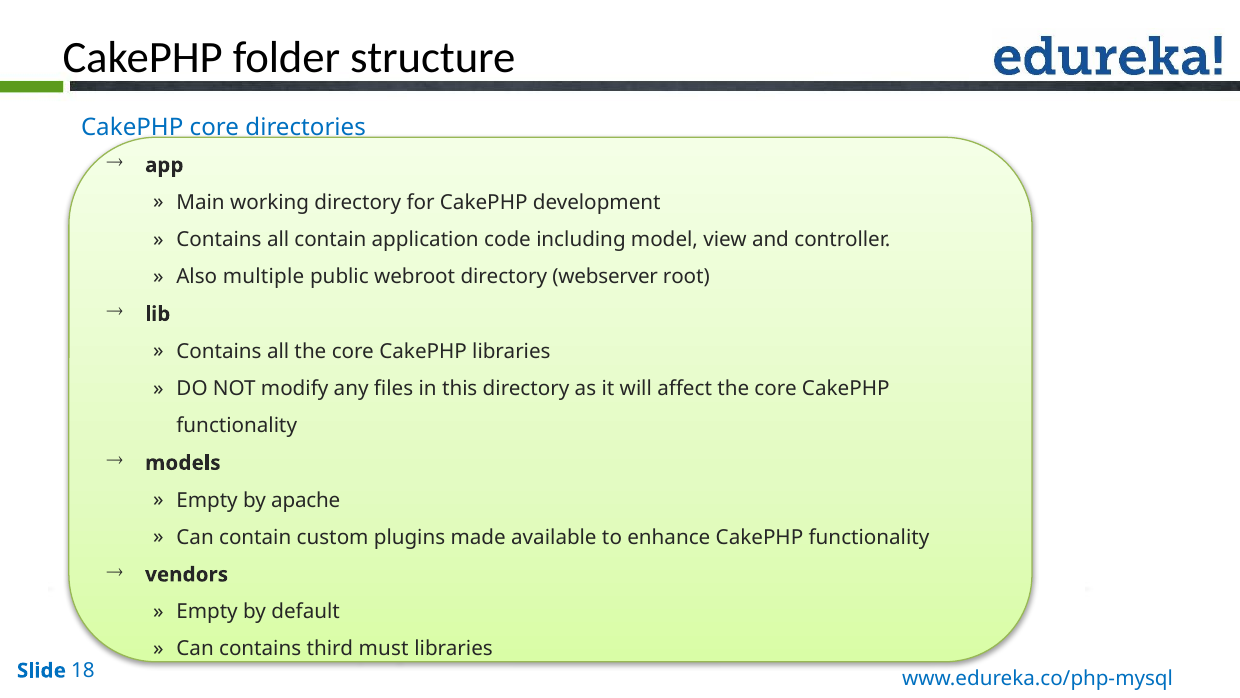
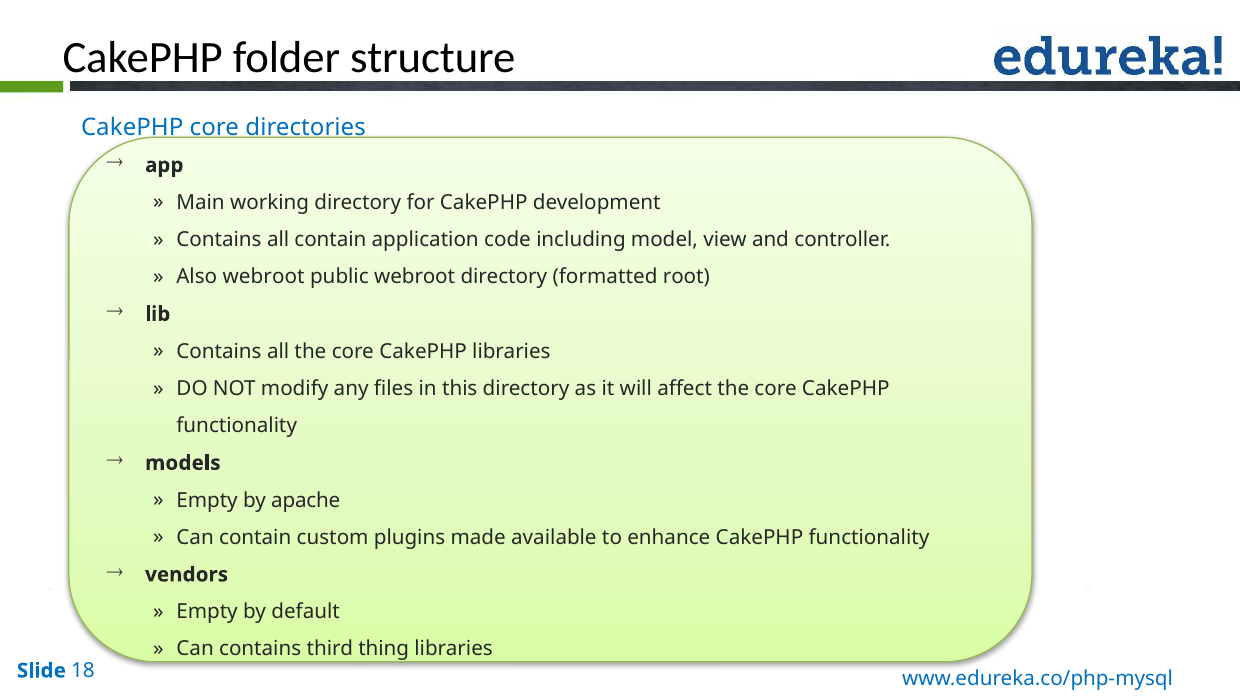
Also multiple: multiple -> webroot
webserver: webserver -> formatted
must: must -> thing
